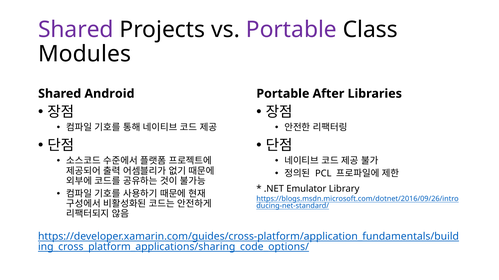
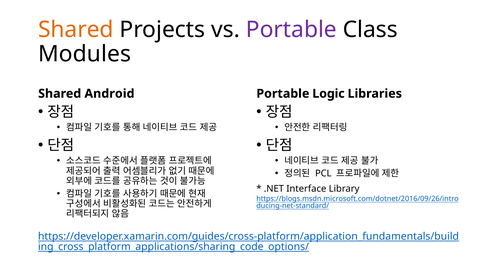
Shared at (76, 30) colour: purple -> orange
After: After -> Logic
Emulator: Emulator -> Interface
